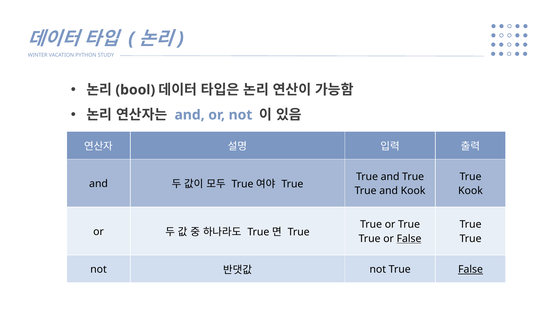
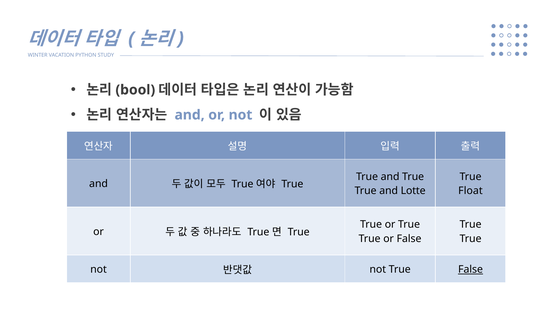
and Kook: Kook -> Lotte
Kook at (471, 191): Kook -> Float
False at (409, 239) underline: present -> none
